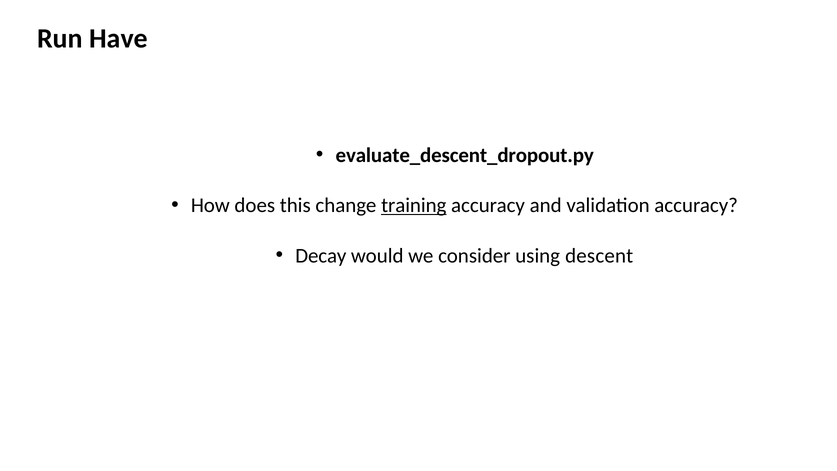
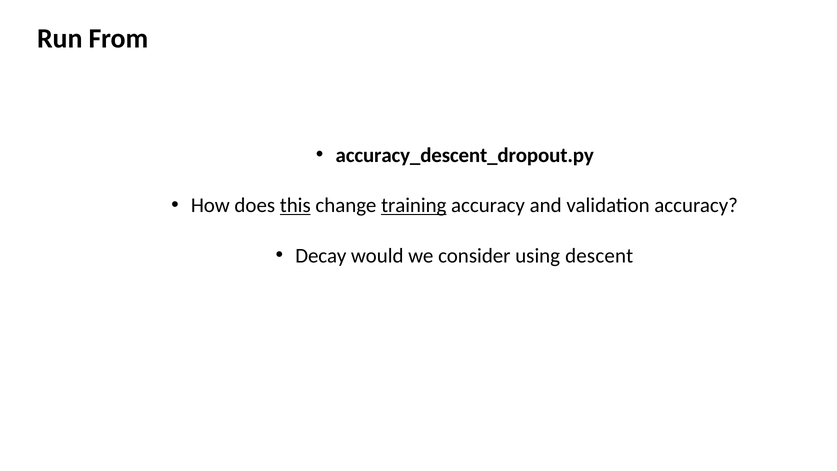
Have: Have -> From
evaluate_descent_dropout.py: evaluate_descent_dropout.py -> accuracy_descent_dropout.py
this underline: none -> present
